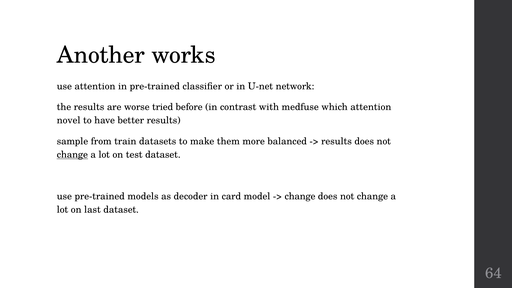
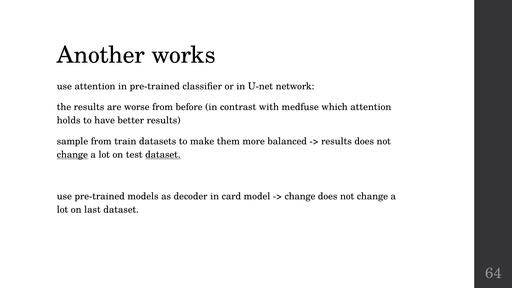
worse tried: tried -> from
novel: novel -> holds
dataset at (163, 155) underline: none -> present
